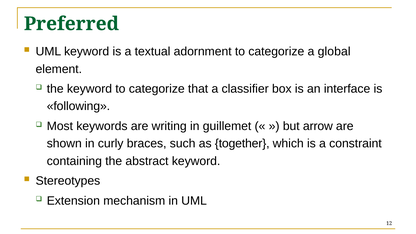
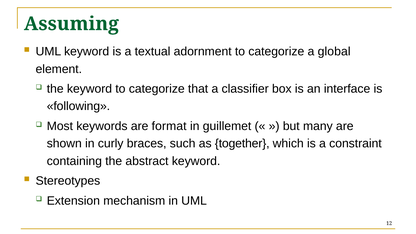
Preferred: Preferred -> Assuming
writing: writing -> format
arrow: arrow -> many
